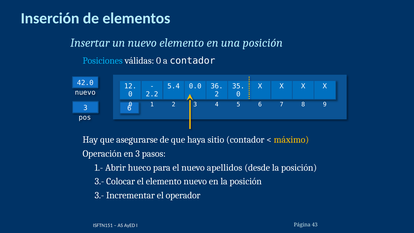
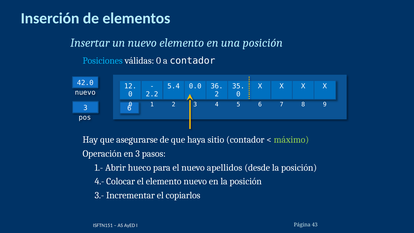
máximo colour: yellow -> light green
3.- at (99, 181): 3.- -> 4.-
operador: operador -> copiarlos
